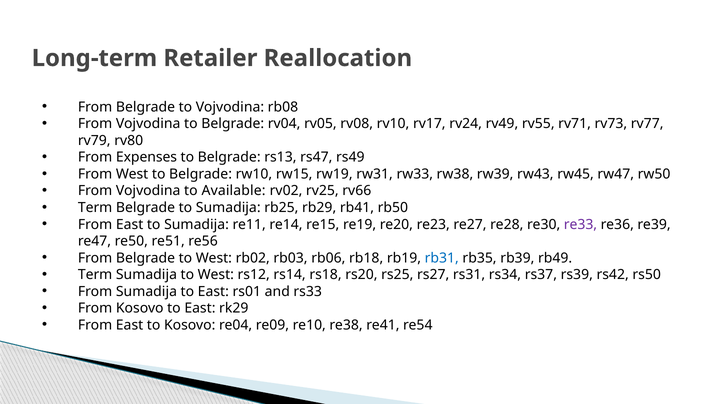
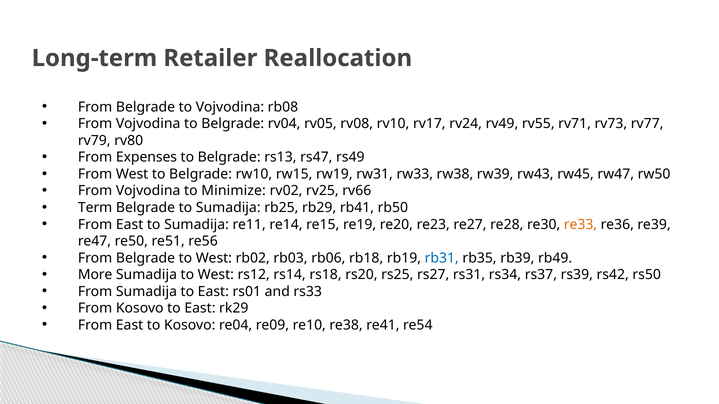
Available: Available -> Minimize
re33 colour: purple -> orange
Term at (95, 275): Term -> More
